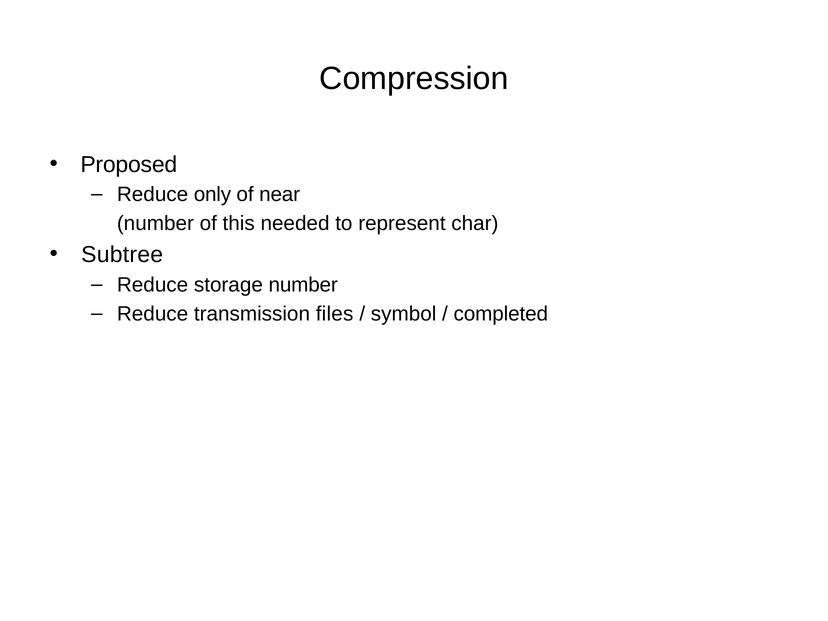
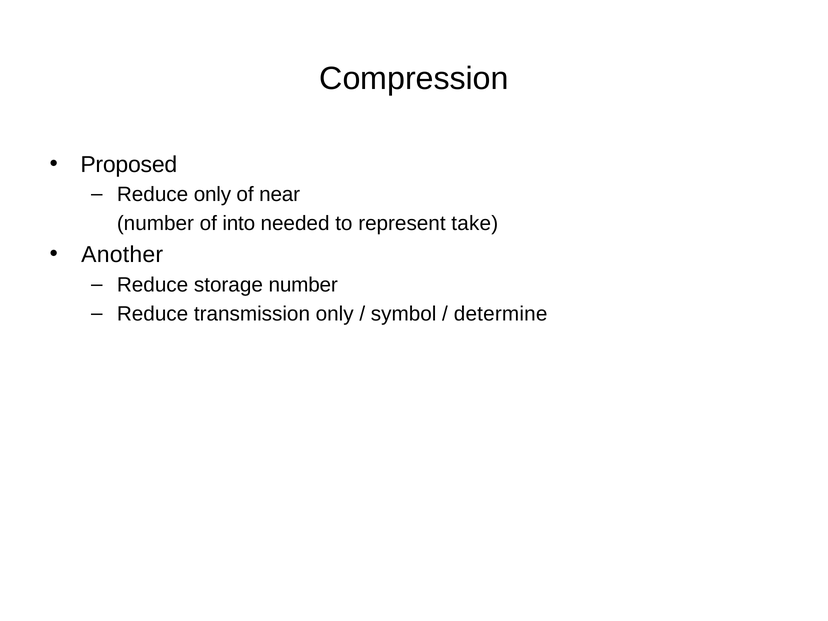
this: this -> into
char: char -> take
Subtree: Subtree -> Another
transmission files: files -> only
completed: completed -> determine
